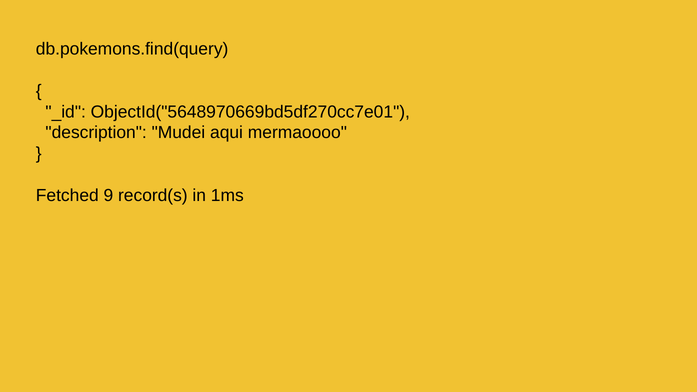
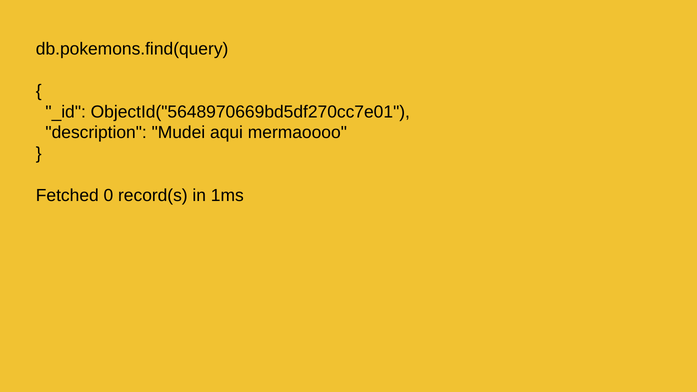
9: 9 -> 0
